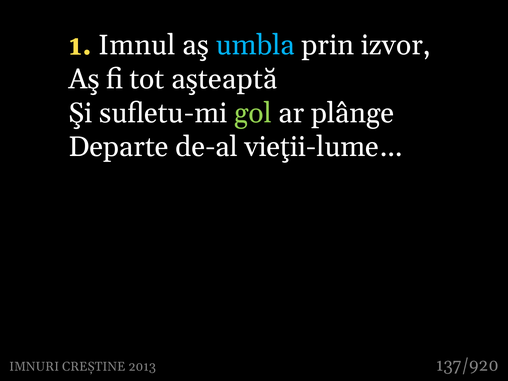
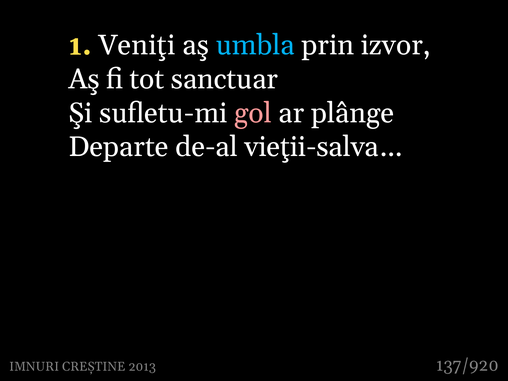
Imnul: Imnul -> Veniţi
aşteaptă: aşteaptă -> sanctuar
gol colour: light green -> pink
vieţii-lume…: vieţii-lume… -> vieţii-salva…
